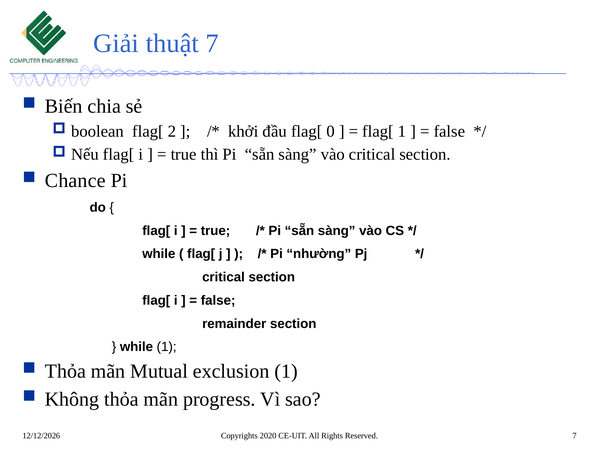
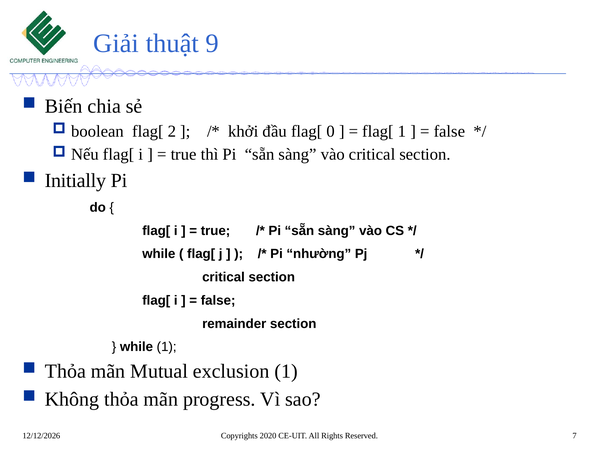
thuật 7: 7 -> 9
Chance: Chance -> Initially
